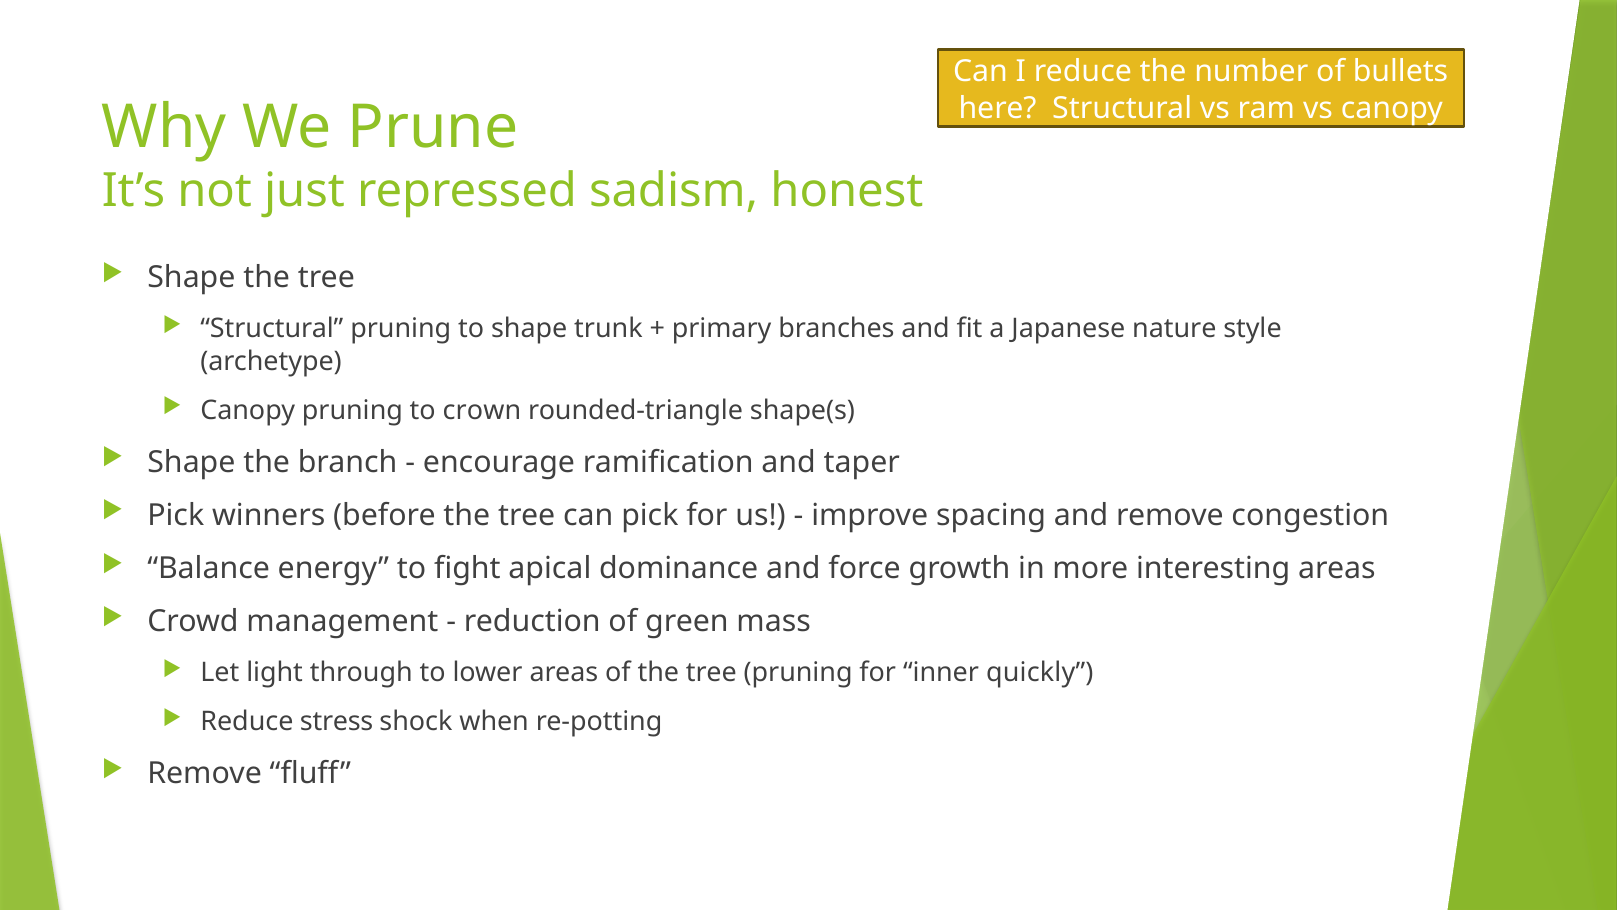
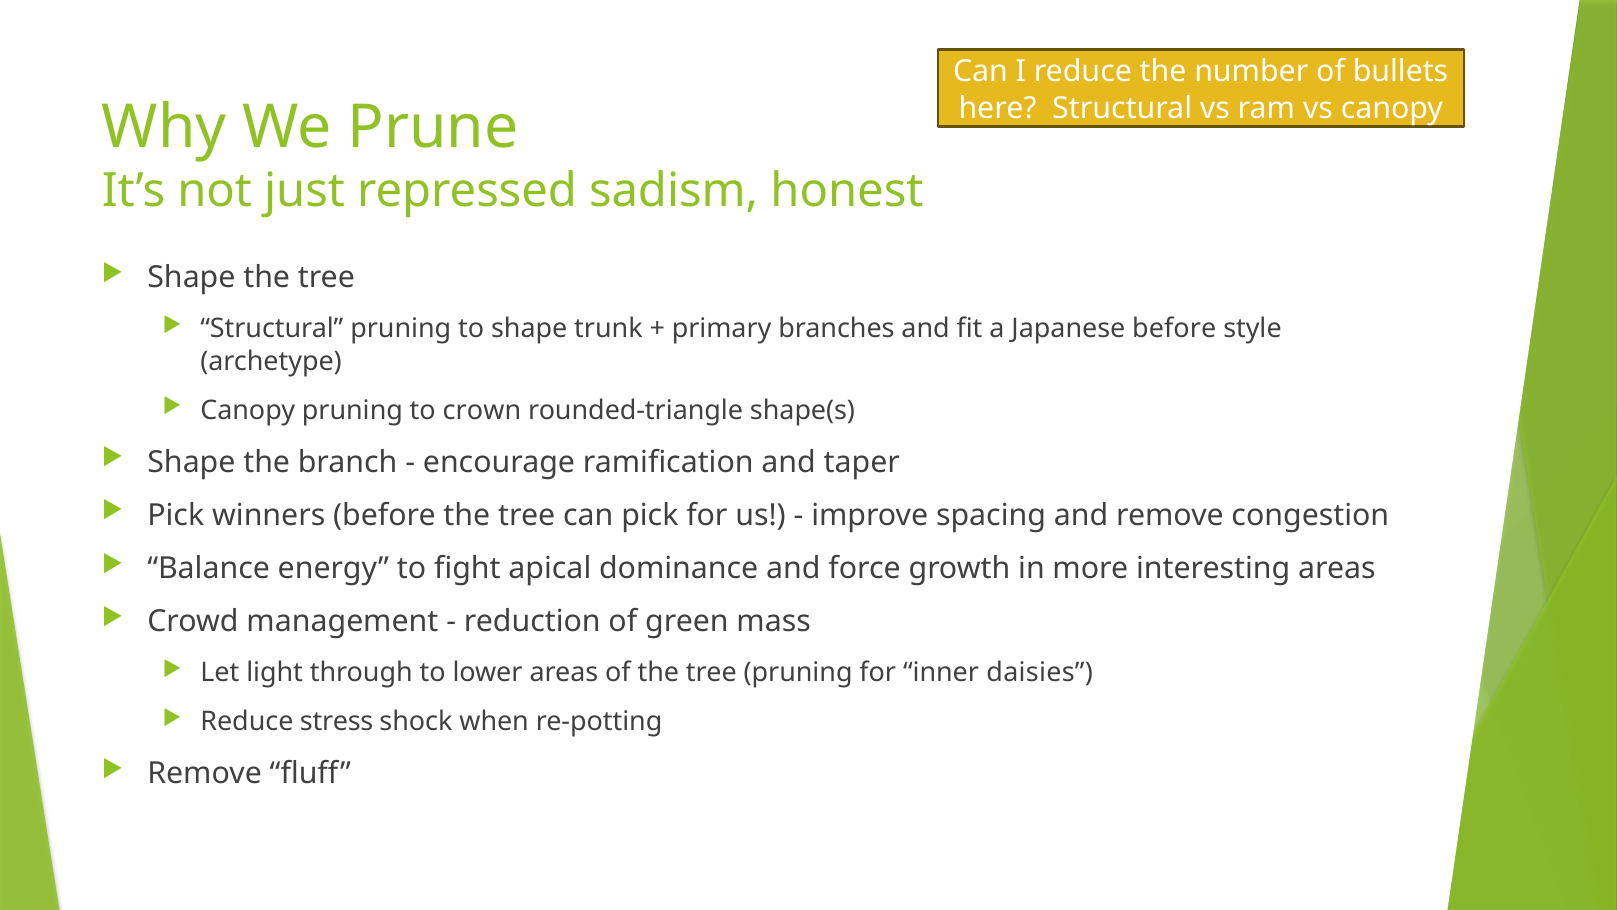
Japanese nature: nature -> before
quickly: quickly -> daisies
